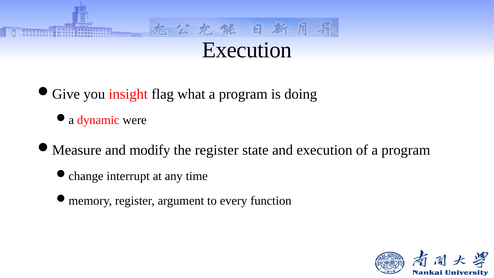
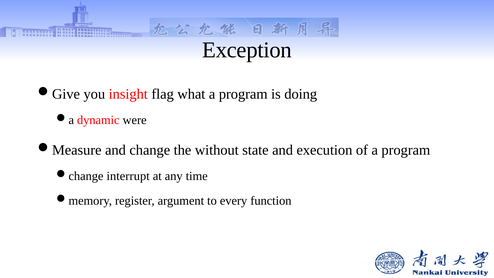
Execution at (247, 50): Execution -> Exception
modify: modify -> change
the register: register -> without
